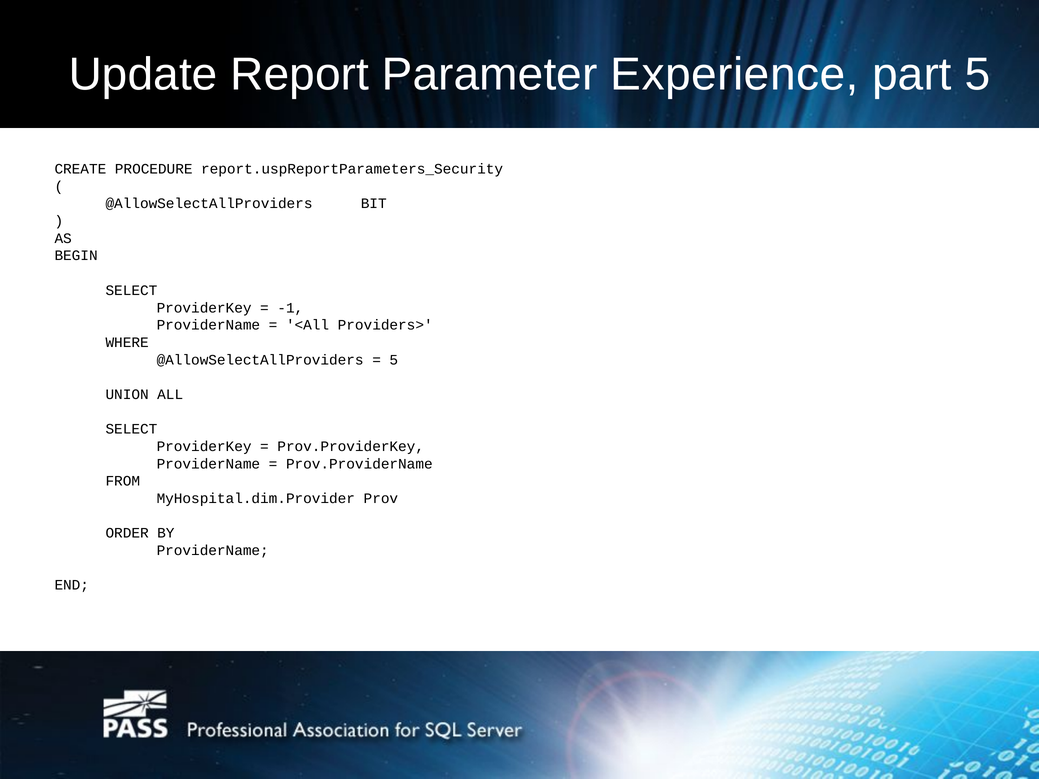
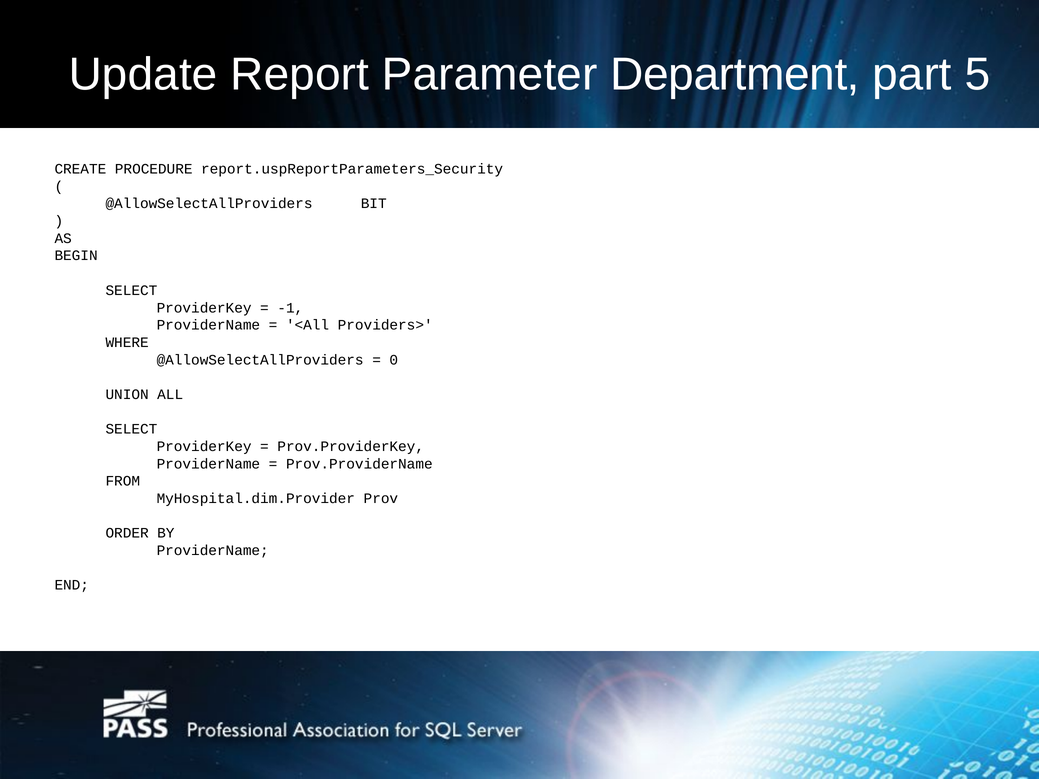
Experience: Experience -> Department
5 at (394, 360): 5 -> 0
